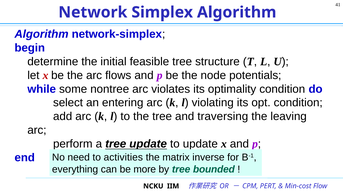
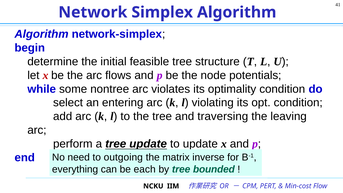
activities: activities -> outgoing
more: more -> each
